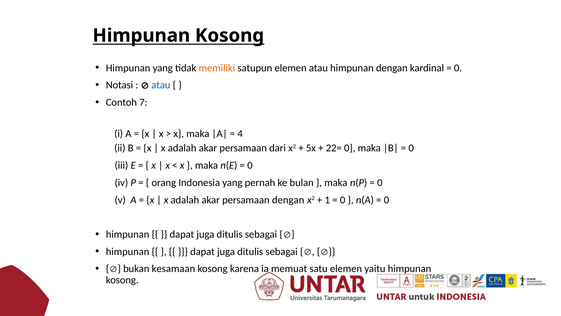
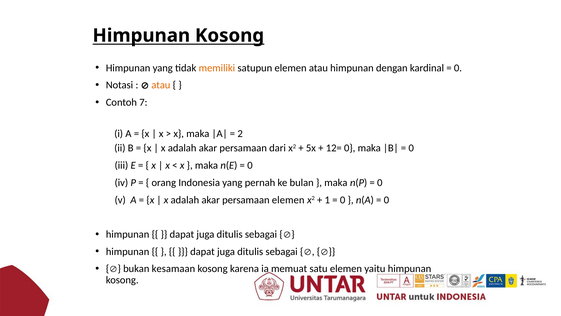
atau at (161, 85) colour: blue -> orange
4: 4 -> 2
22=: 22= -> 12=
persamaan dengan: dengan -> elemen
